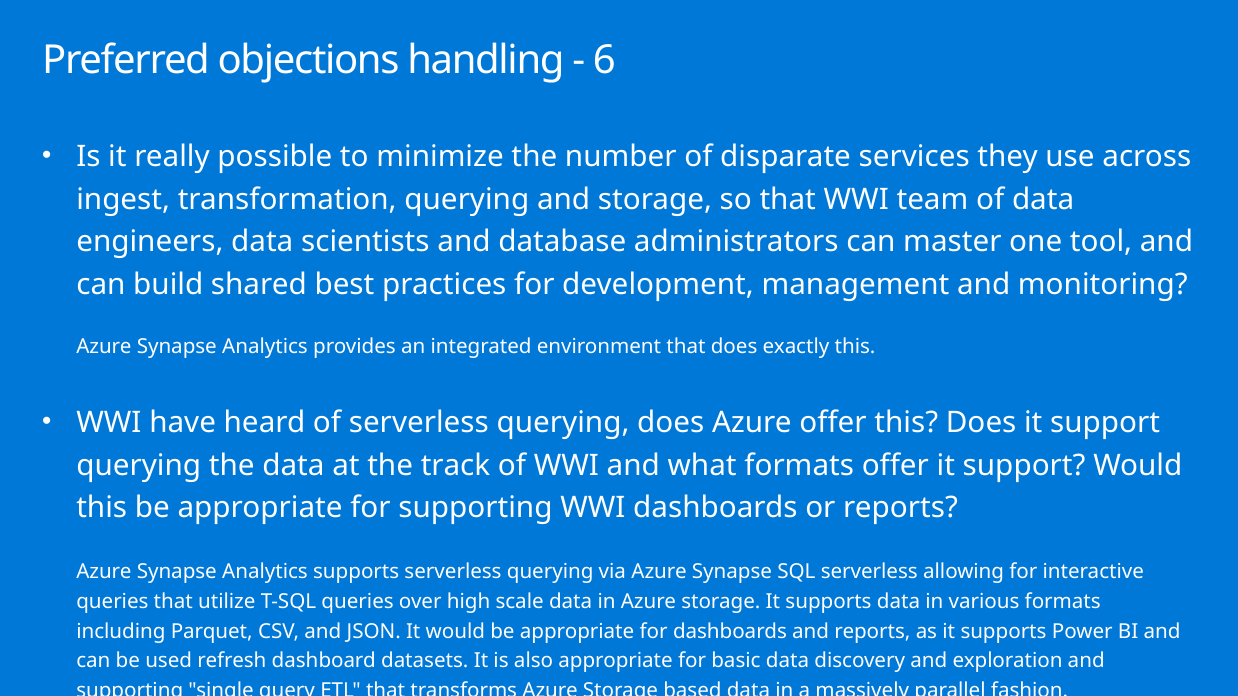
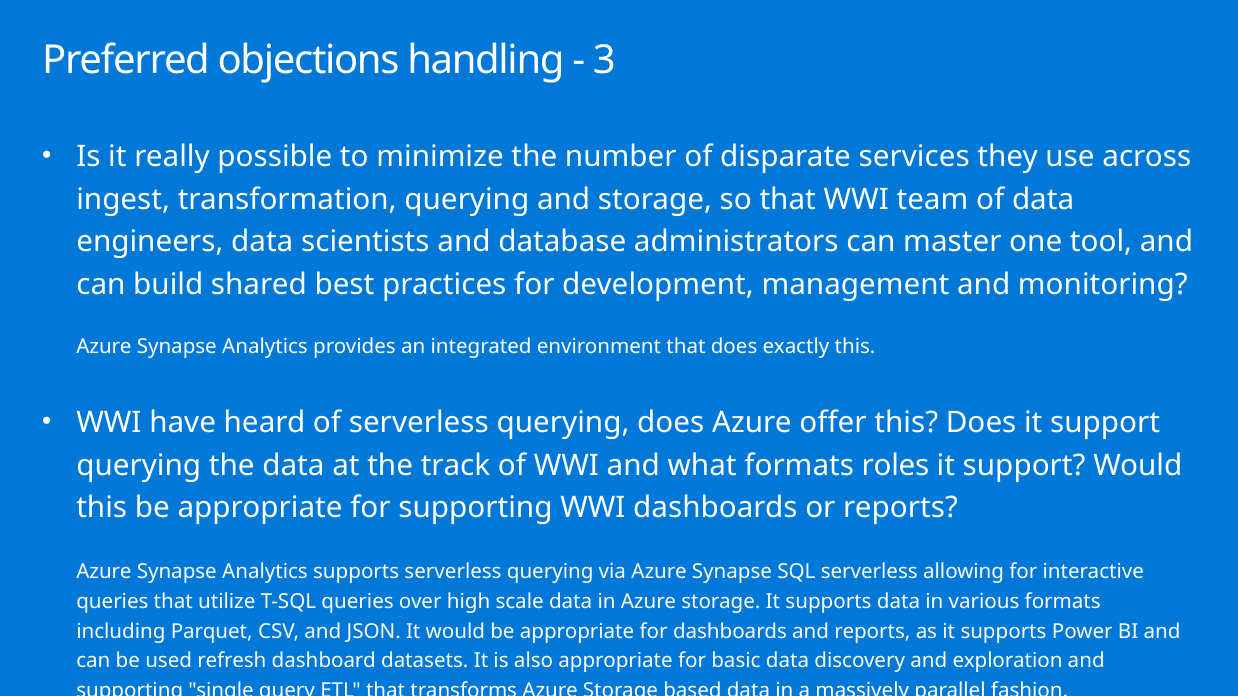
6: 6 -> 3
formats offer: offer -> roles
